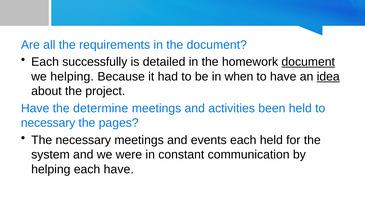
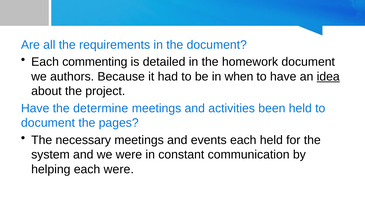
successfully: successfully -> commenting
document at (308, 62) underline: present -> none
we helping: helping -> authors
necessary at (48, 123): necessary -> document
each have: have -> were
